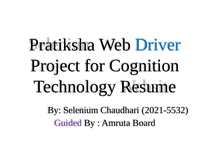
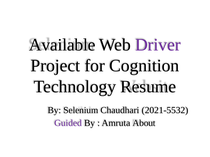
Pratiksha: Pratiksha -> Available
Driver colour: blue -> purple
Board: Board -> About
